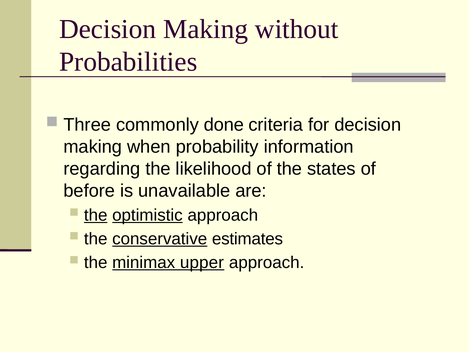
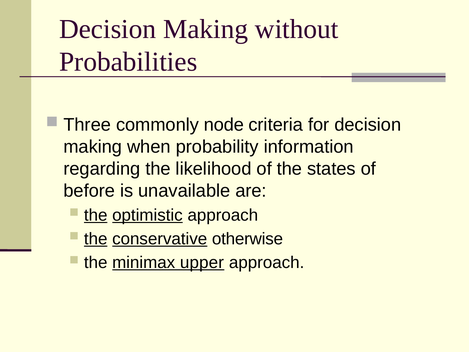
done: done -> node
the at (96, 239) underline: none -> present
estimates: estimates -> otherwise
